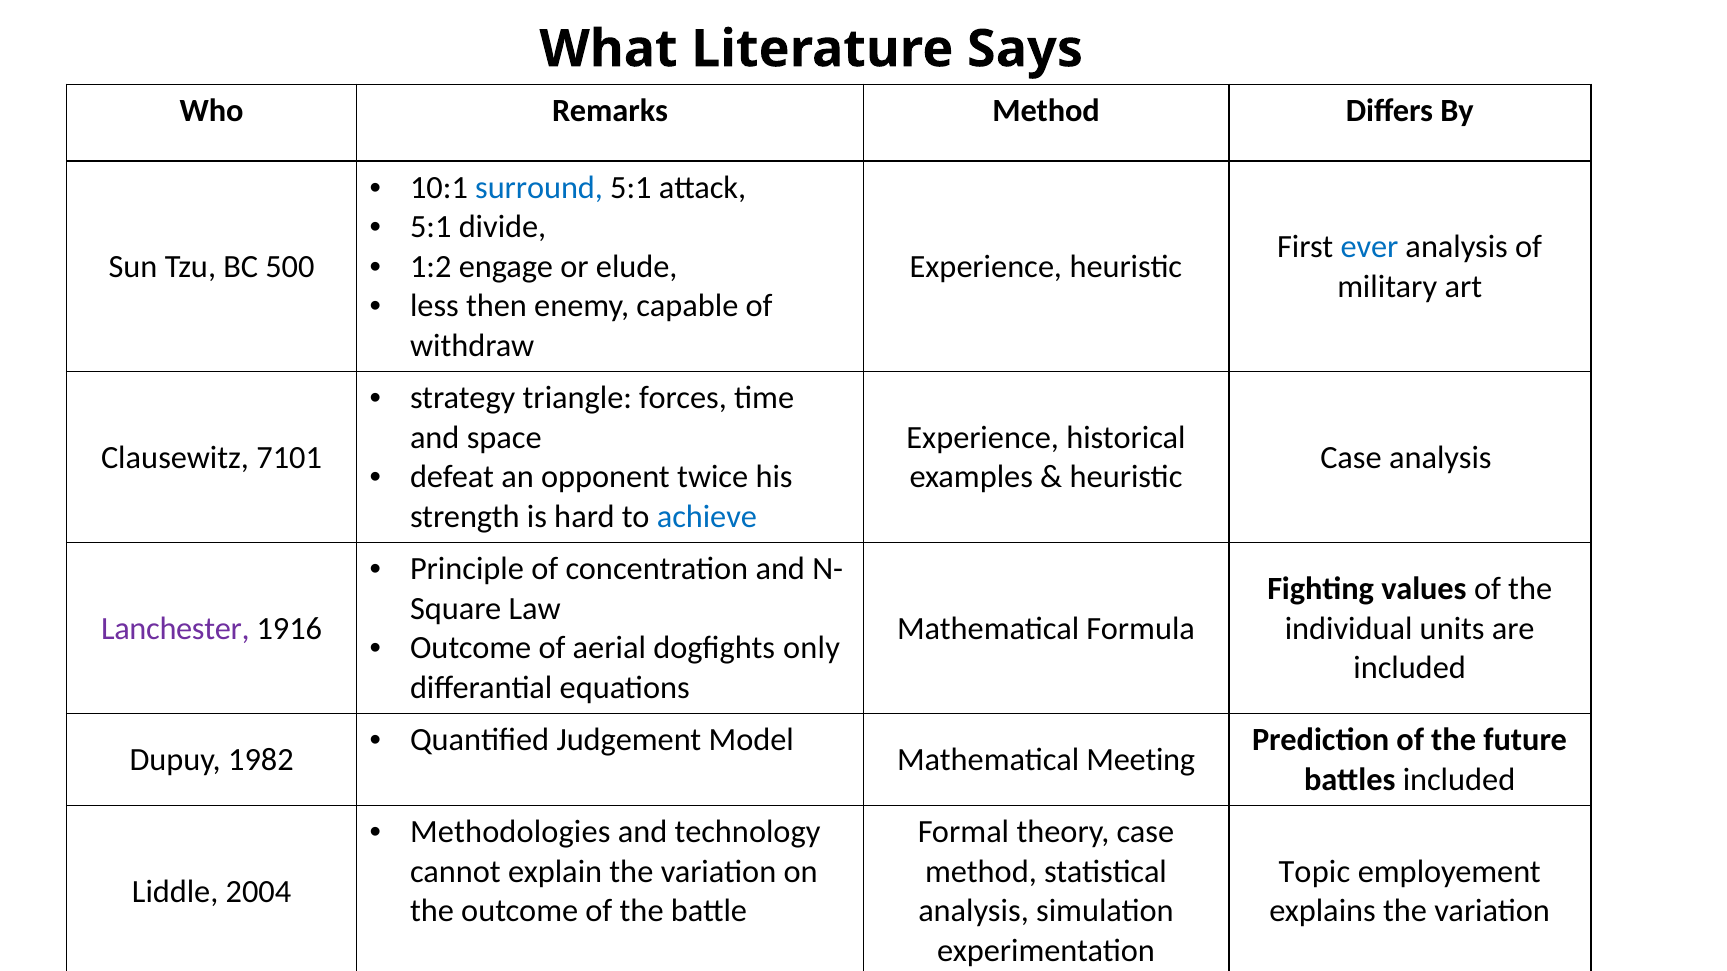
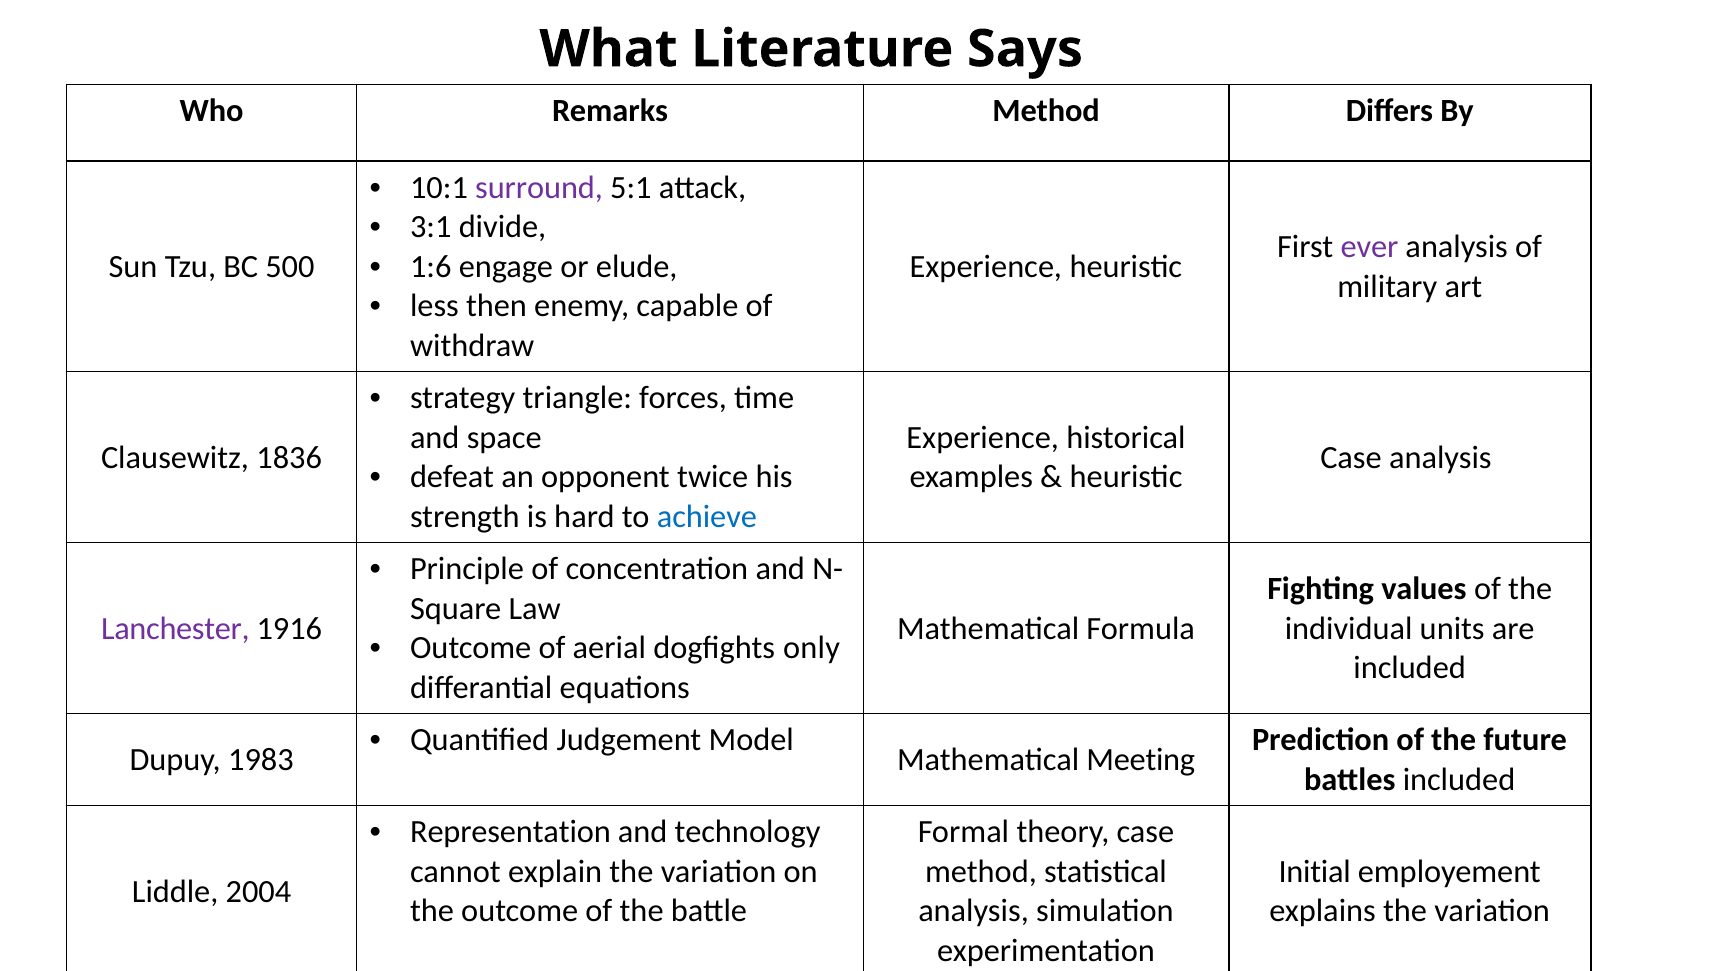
surround colour: blue -> purple
5:1 at (431, 227): 5:1 -> 3:1
ever colour: blue -> purple
1:2: 1:2 -> 1:6
7101: 7101 -> 1836
1982: 1982 -> 1983
Methodologies: Methodologies -> Representation
Topic: Topic -> Initial
